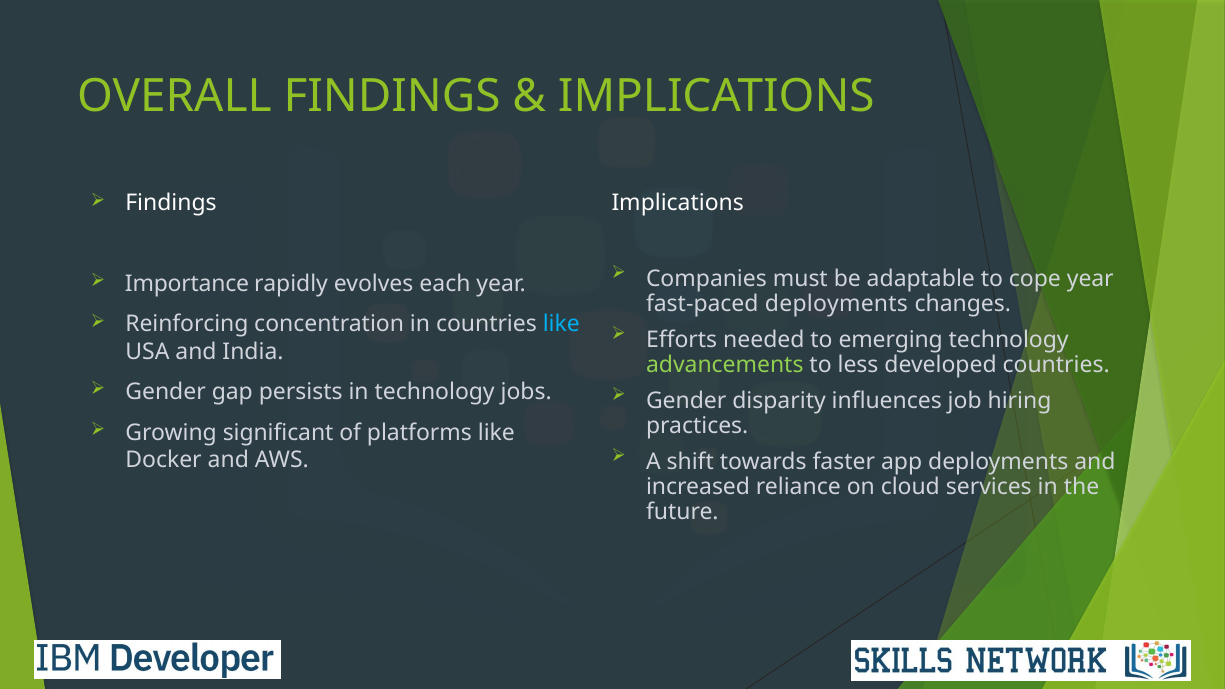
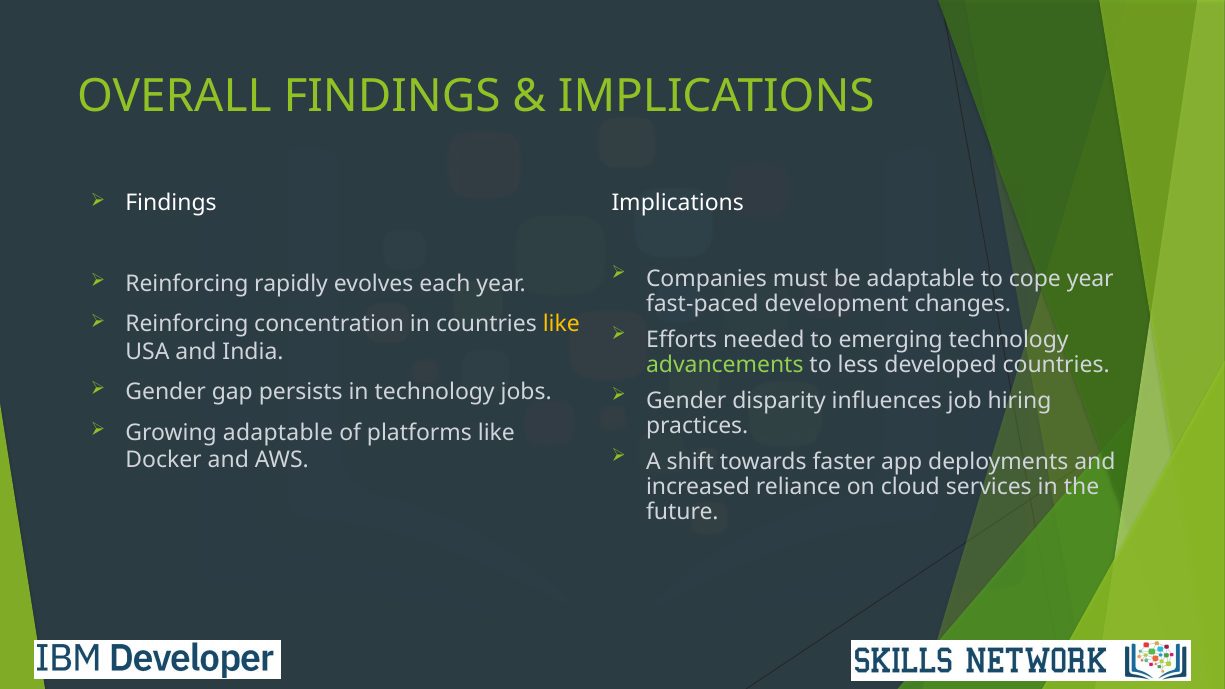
Importance at (187, 284): Importance -> Reinforcing
fast-paced deployments: deployments -> development
like at (561, 324) colour: light blue -> yellow
Growing significant: significant -> adaptable
